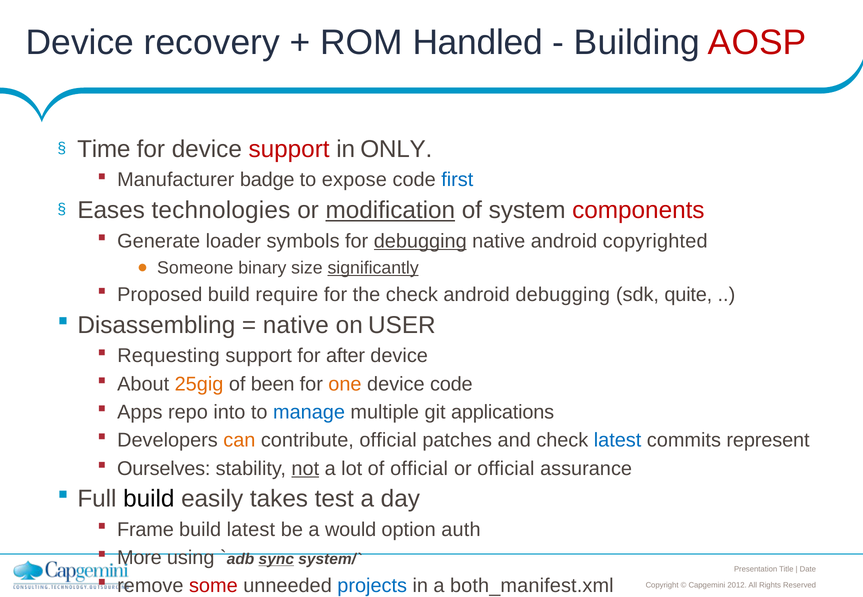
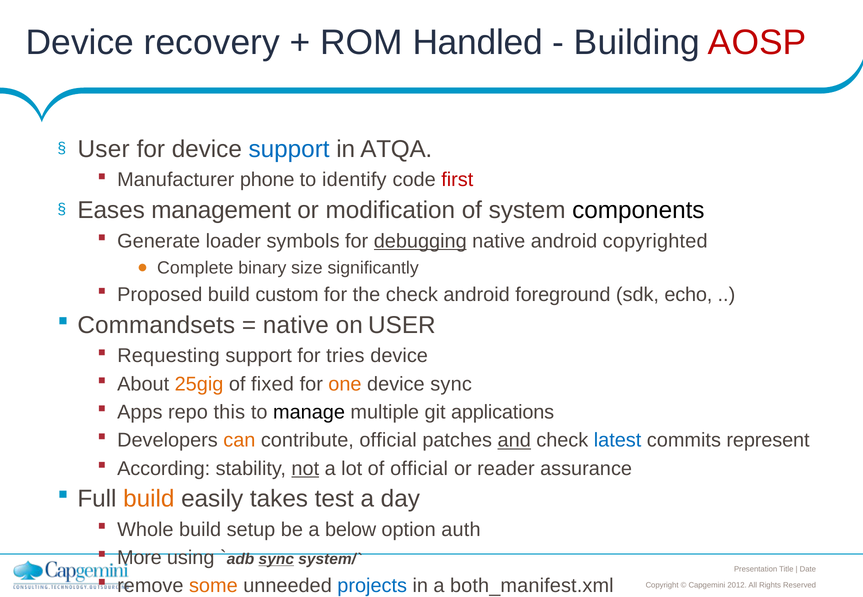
Time at (104, 149): Time -> User
support at (289, 149) colour: red -> blue
ONLY: ONLY -> ATQA
badge: badge -> phone
expose: expose -> identify
first colour: blue -> red
technologies: technologies -> management
modification underline: present -> none
components colour: red -> black
Someone: Someone -> Complete
significantly underline: present -> none
require: require -> custom
android debugging: debugging -> foreground
quite: quite -> echo
Disassembling: Disassembling -> Commandsets
after: after -> tries
been: been -> fixed
device code: code -> sync
into: into -> this
manage colour: blue -> black
and underline: none -> present
Ourselves: Ourselves -> According
or official: official -> reader
build at (149, 499) colour: black -> orange
Frame: Frame -> Whole
build latest: latest -> setup
would: would -> below
some colour: red -> orange
